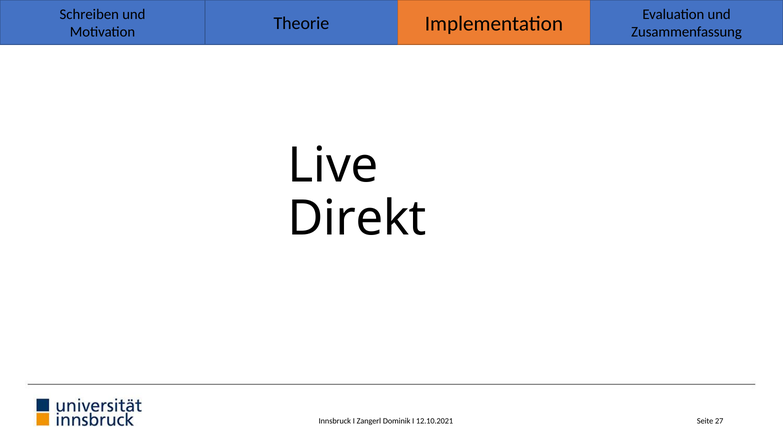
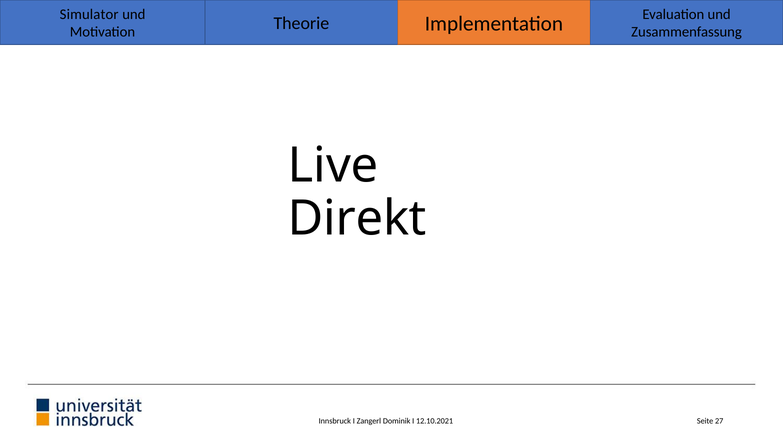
Schreiben: Schreiben -> Simulator
